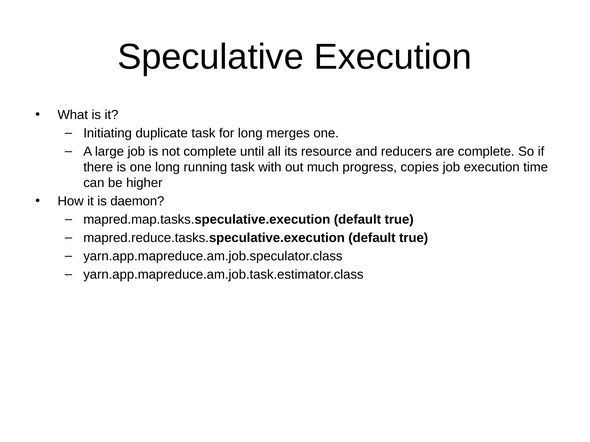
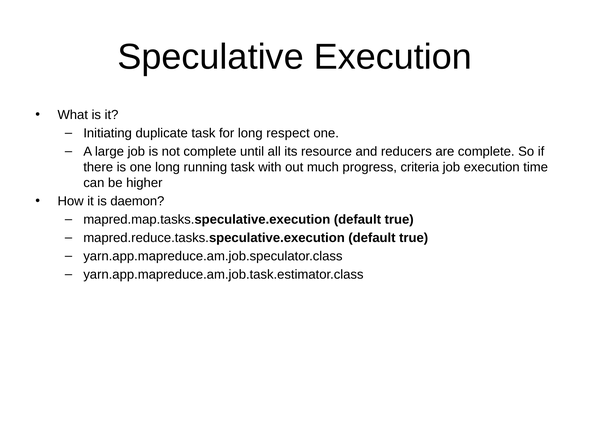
merges: merges -> respect
copies: copies -> criteria
